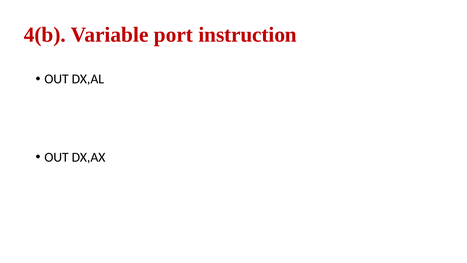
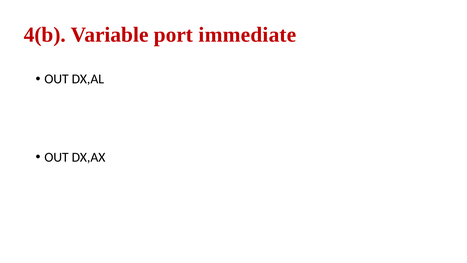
instruction: instruction -> immediate
